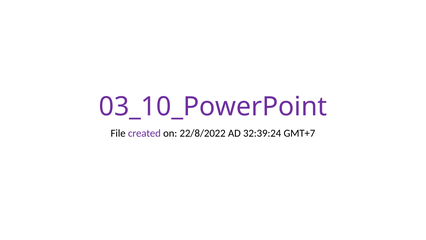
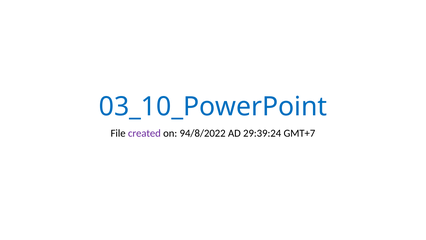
03_10_PowerPoint colour: purple -> blue
22/8/2022: 22/8/2022 -> 94/8/2022
32:39:24: 32:39:24 -> 29:39:24
